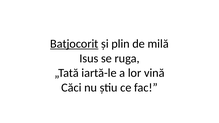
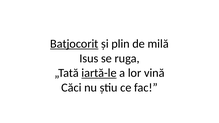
iartă-le underline: none -> present
